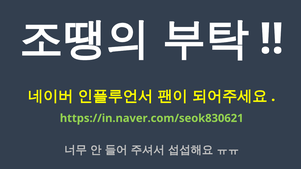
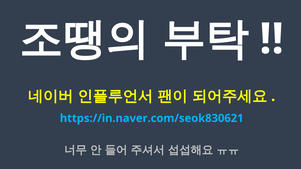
https://in.naver.com/seok830621 colour: light green -> light blue
